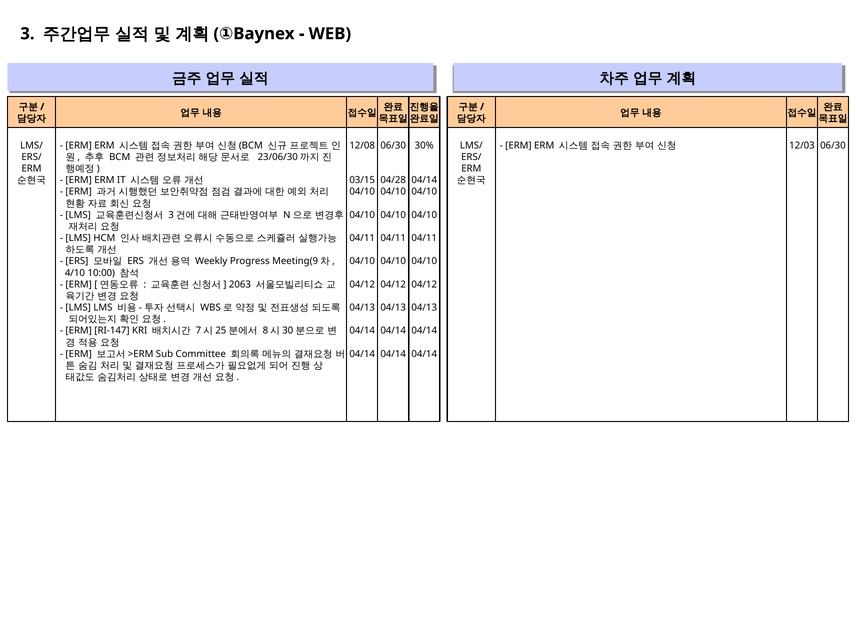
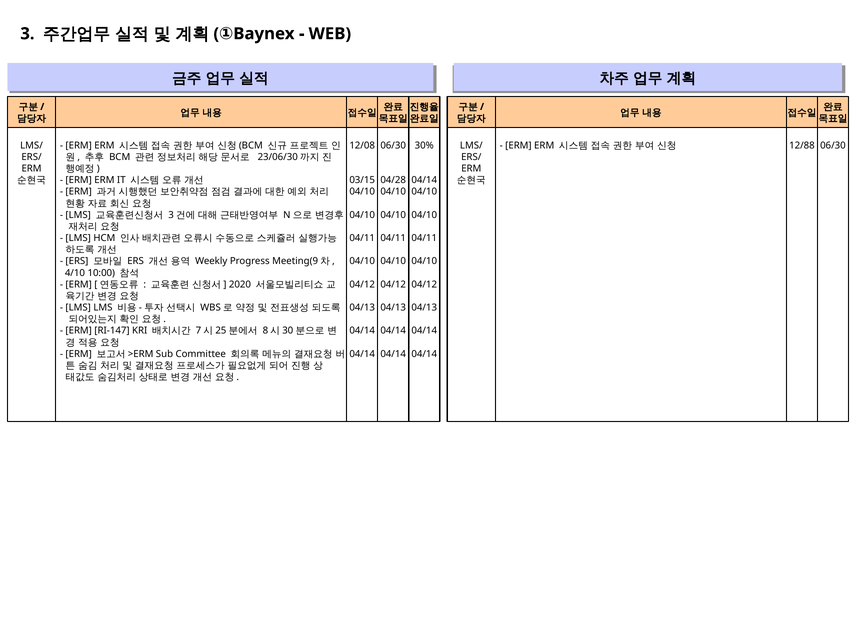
12/03: 12/03 -> 12/88
2063: 2063 -> 2020
